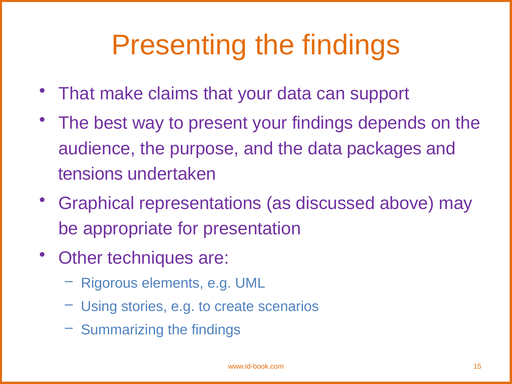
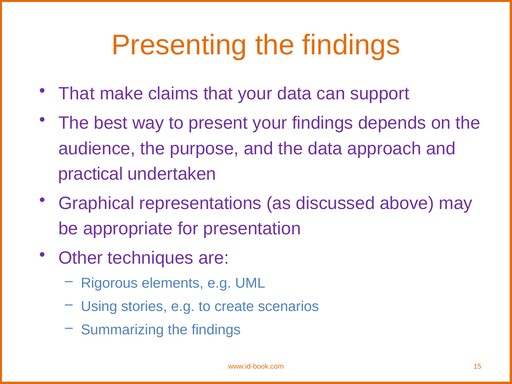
packages: packages -> approach
tensions: tensions -> practical
